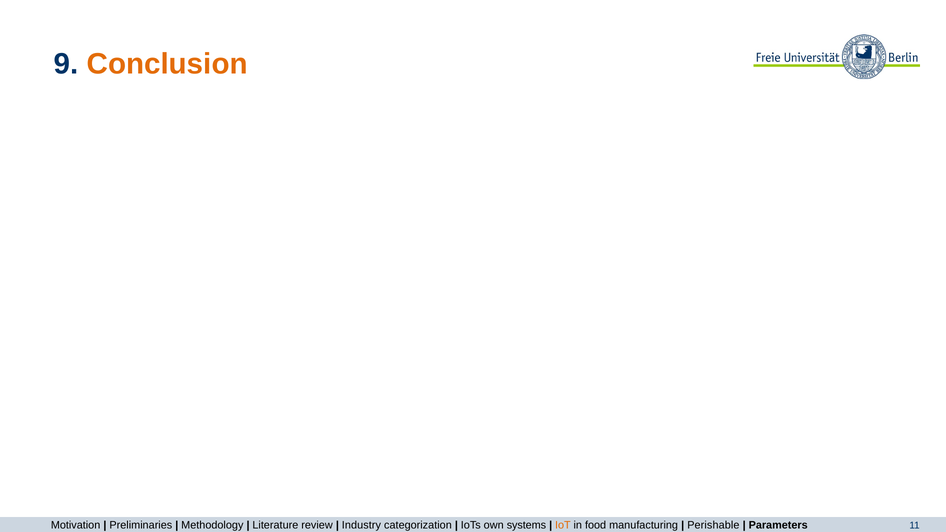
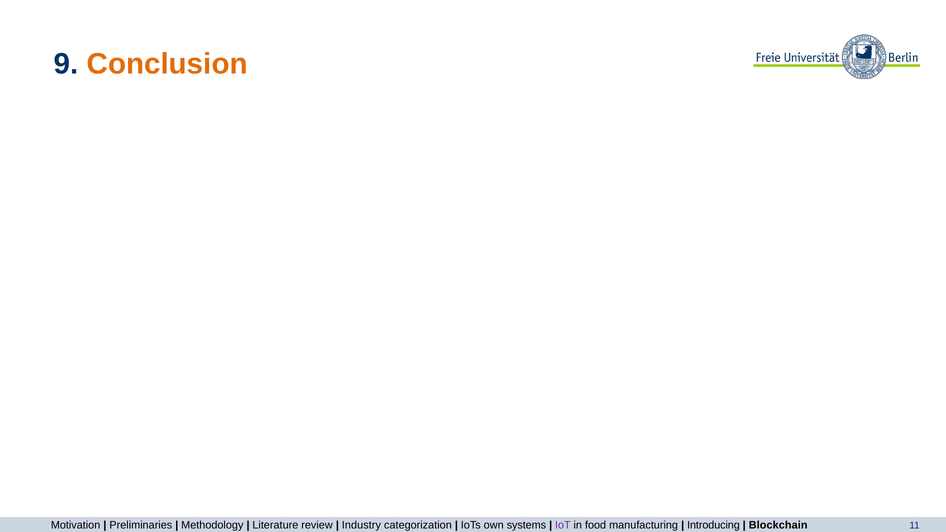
IoT colour: orange -> purple
Perishable: Perishable -> Introducing
Parameters: Parameters -> Blockchain
